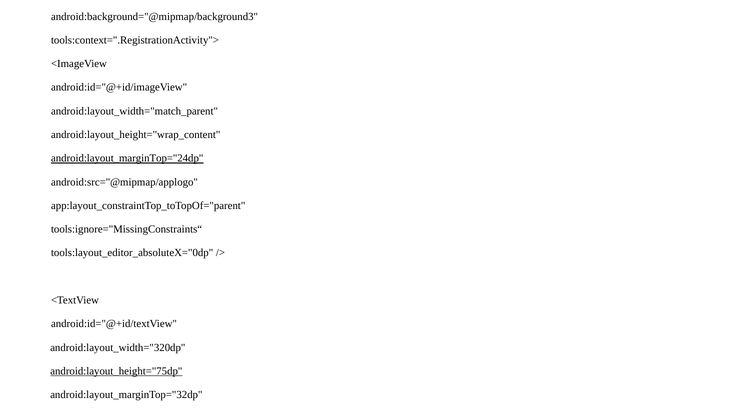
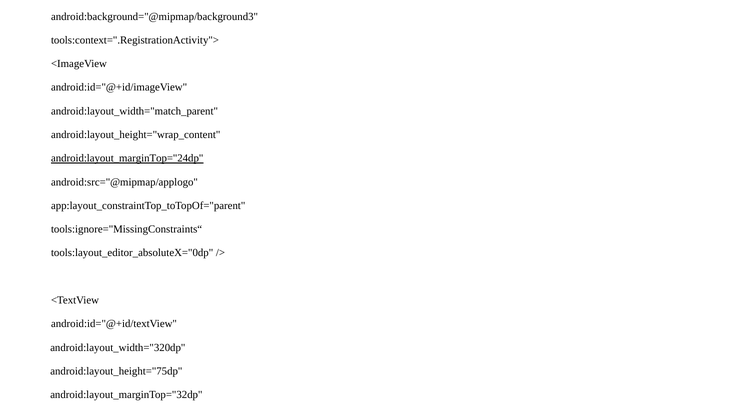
android:layout_height="75dp underline: present -> none
